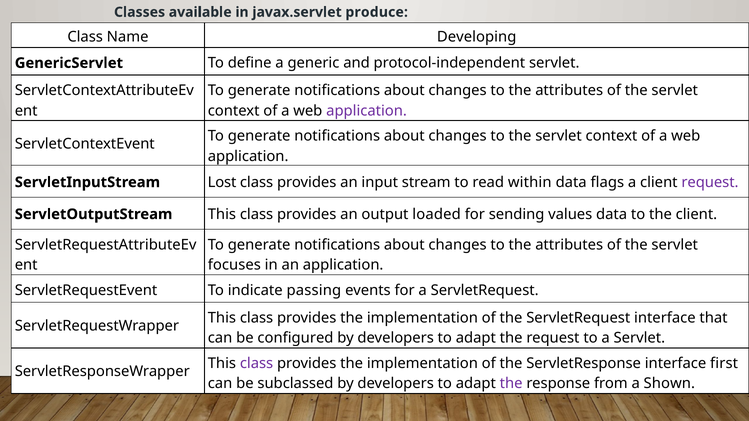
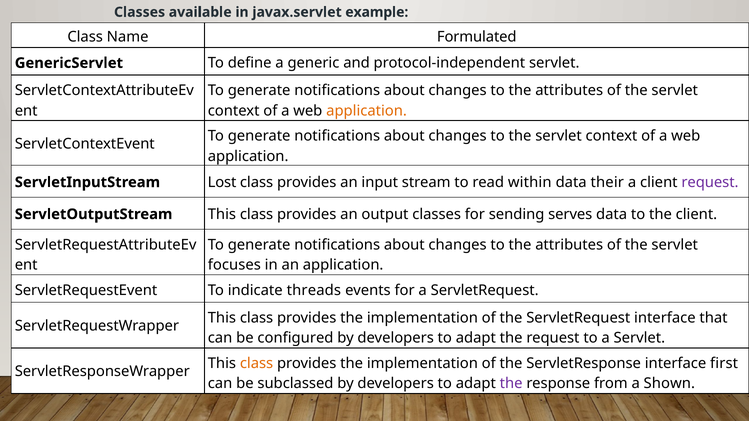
produce: produce -> example
Developing: Developing -> Formulated
application at (367, 111) colour: purple -> orange
flags: flags -> their
output loaded: loaded -> classes
values: values -> serves
passing: passing -> threads
class at (257, 364) colour: purple -> orange
